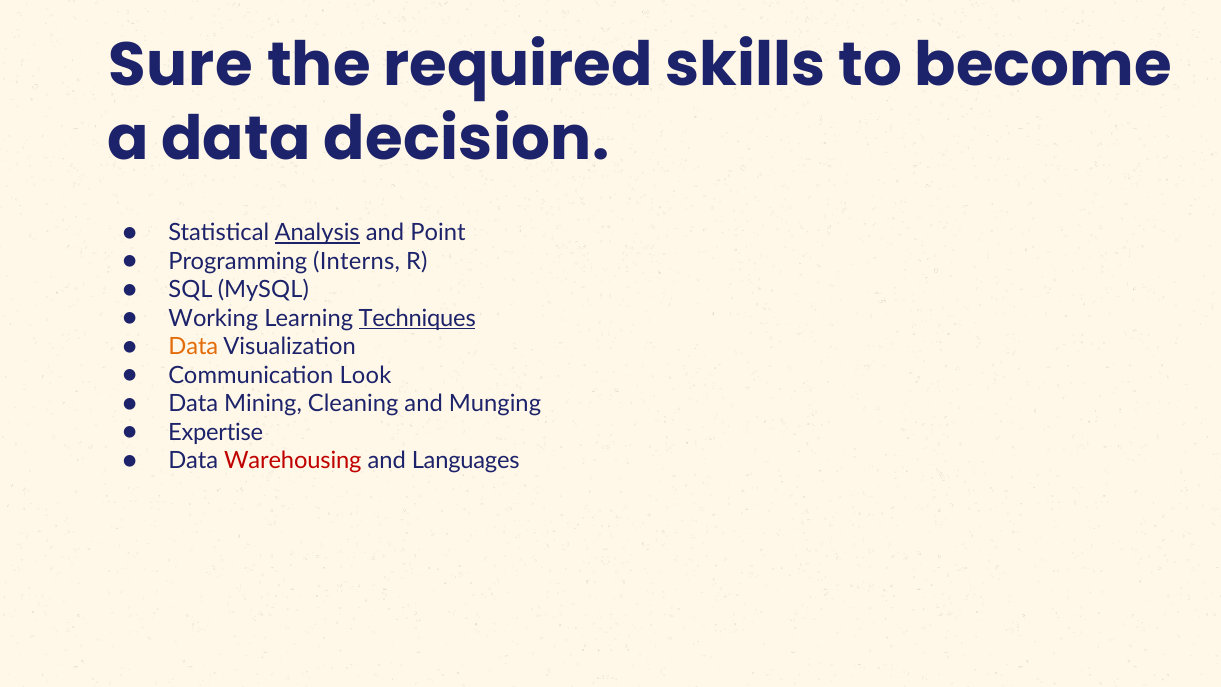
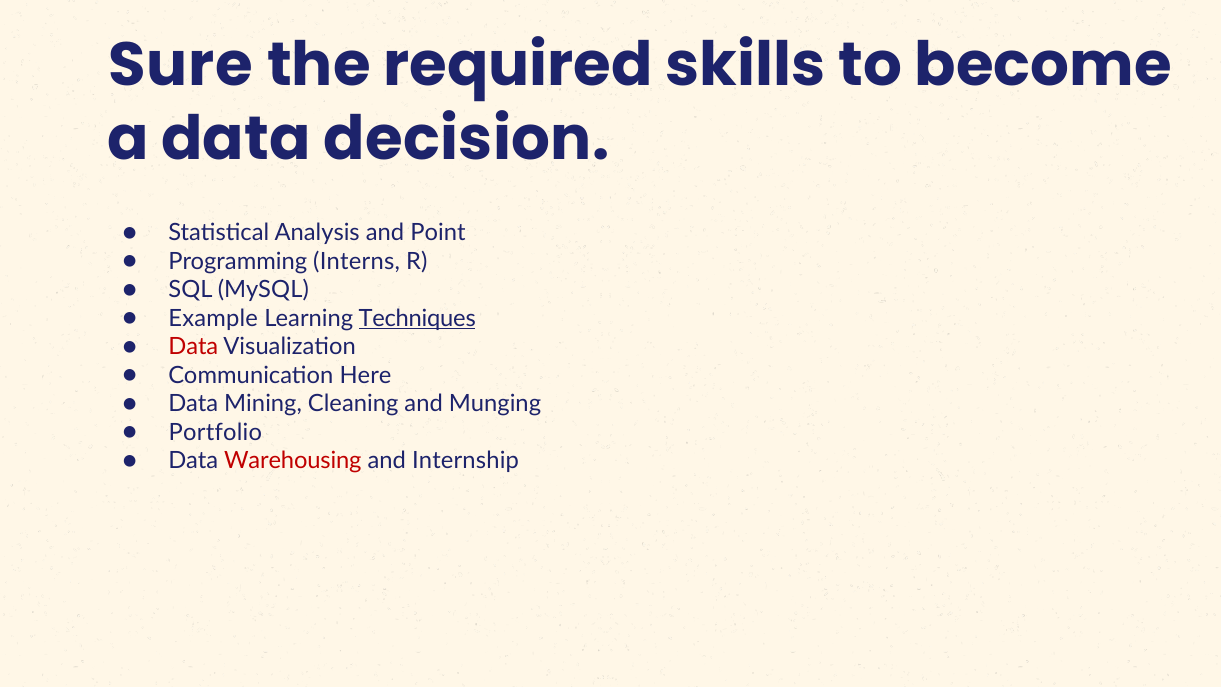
Analysis underline: present -> none
Working: Working -> Example
Data at (193, 347) colour: orange -> red
Look: Look -> Here
Expertise: Expertise -> Portfolio
Languages: Languages -> Internship
